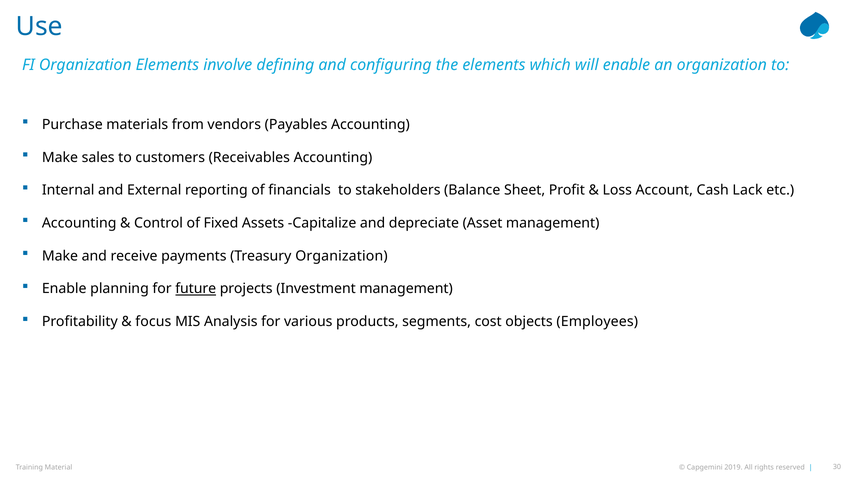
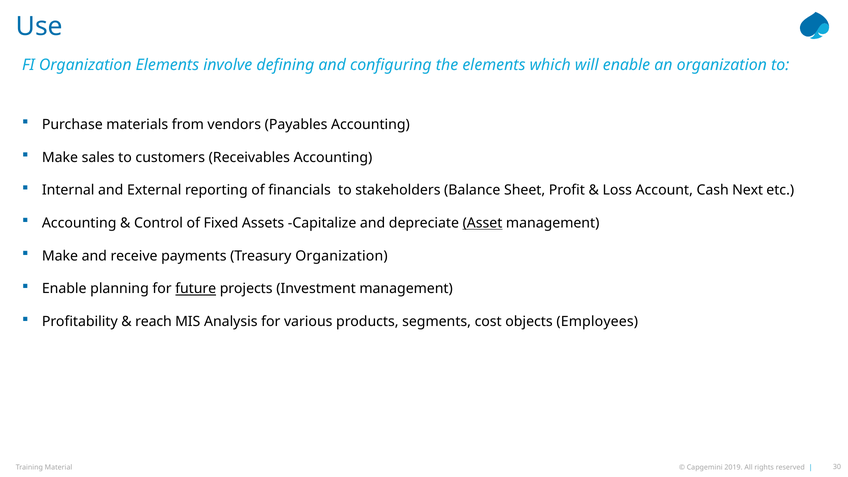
Lack: Lack -> Next
Asset underline: none -> present
focus: focus -> reach
